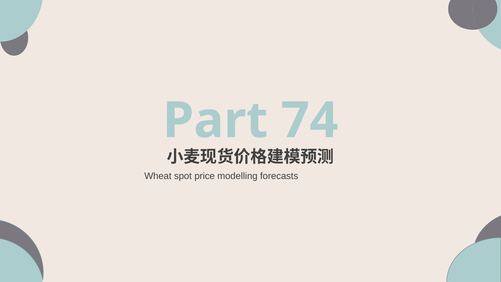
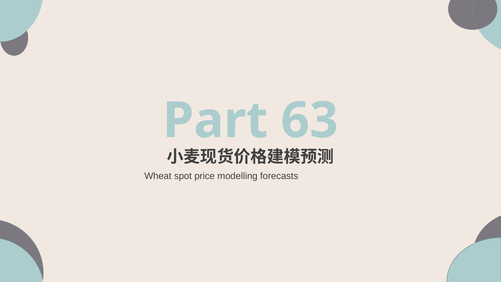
74: 74 -> 63
